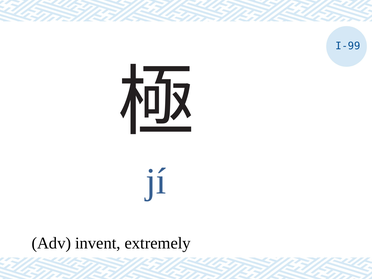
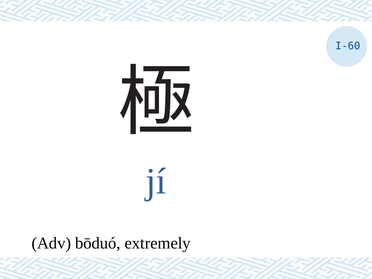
I-99: I-99 -> I-60
invent: invent -> bōduó
